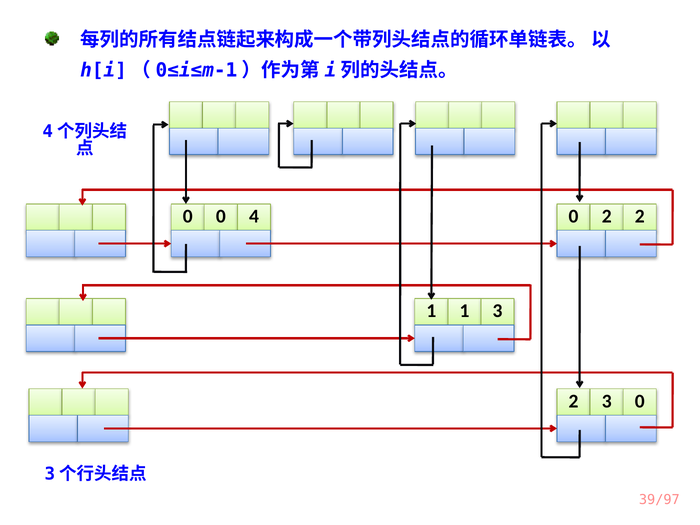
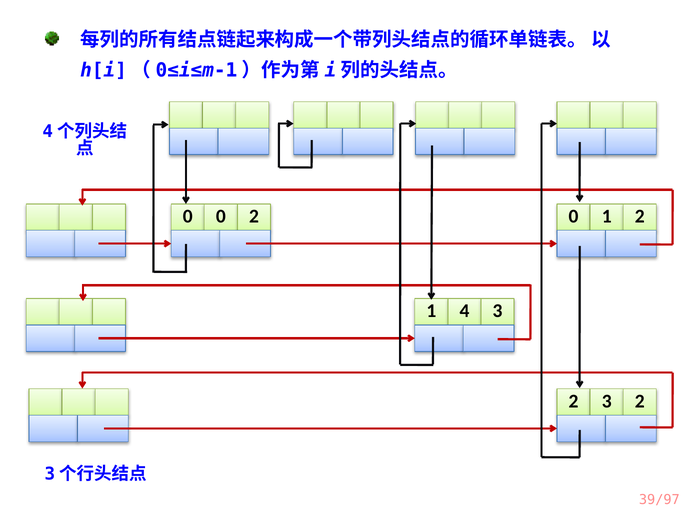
0 4: 4 -> 2
0 2: 2 -> 1
1 1: 1 -> 4
3 0: 0 -> 2
